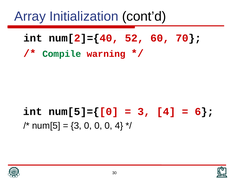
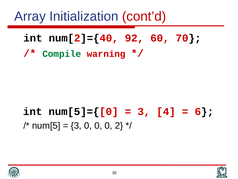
cont’d colour: black -> red
52: 52 -> 92
0 4: 4 -> 2
